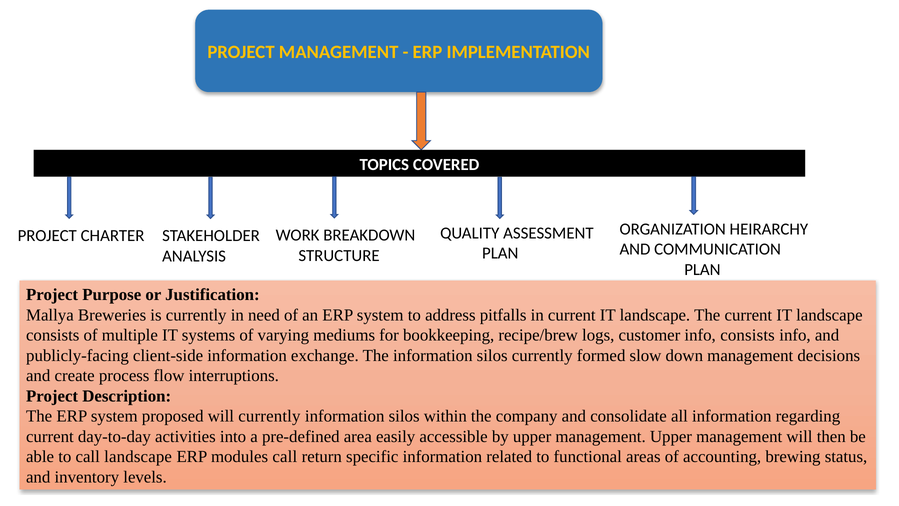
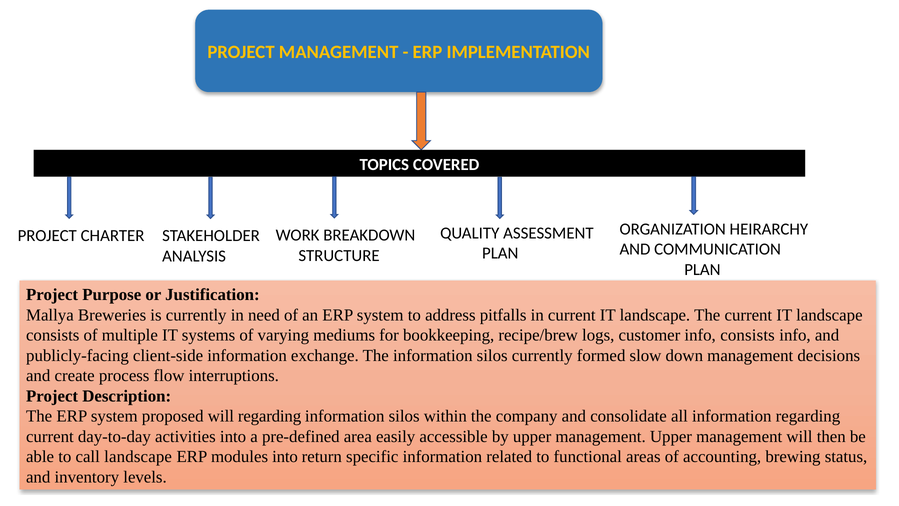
will currently: currently -> regarding
modules call: call -> into
